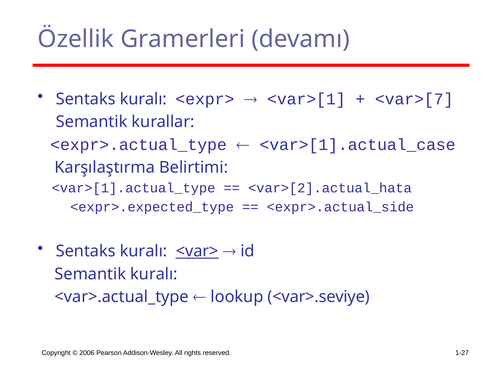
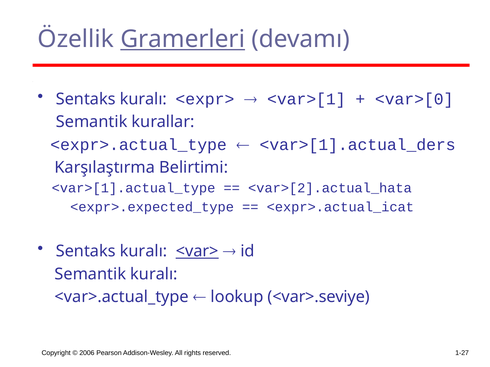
Gramerleri underline: none -> present
<var>[7: <var>[7 -> <var>[0
<var>[1].actual_case: <var>[1].actual_case -> <var>[1].actual_ders
<expr>.actual_side: <expr>.actual_side -> <expr>.actual_icat
